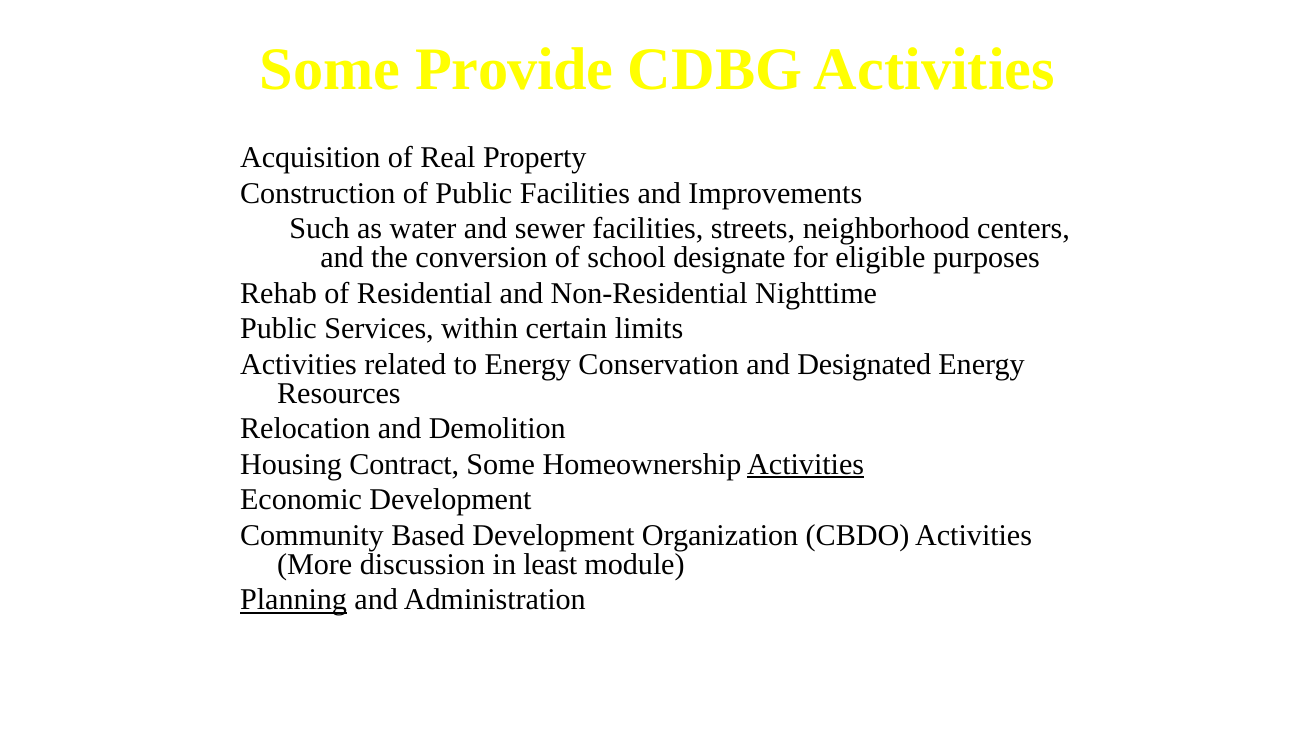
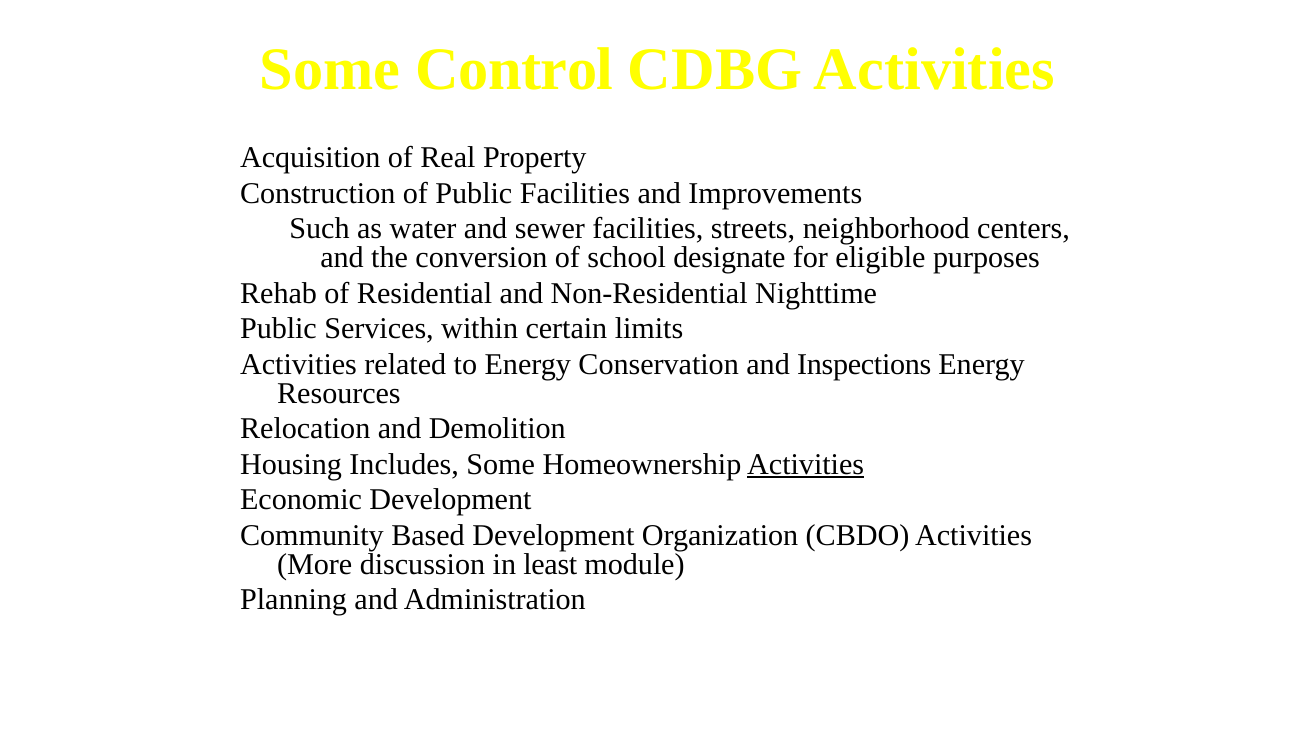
Provide: Provide -> Control
Designated: Designated -> Inspections
Contract: Contract -> Includes
Planning underline: present -> none
